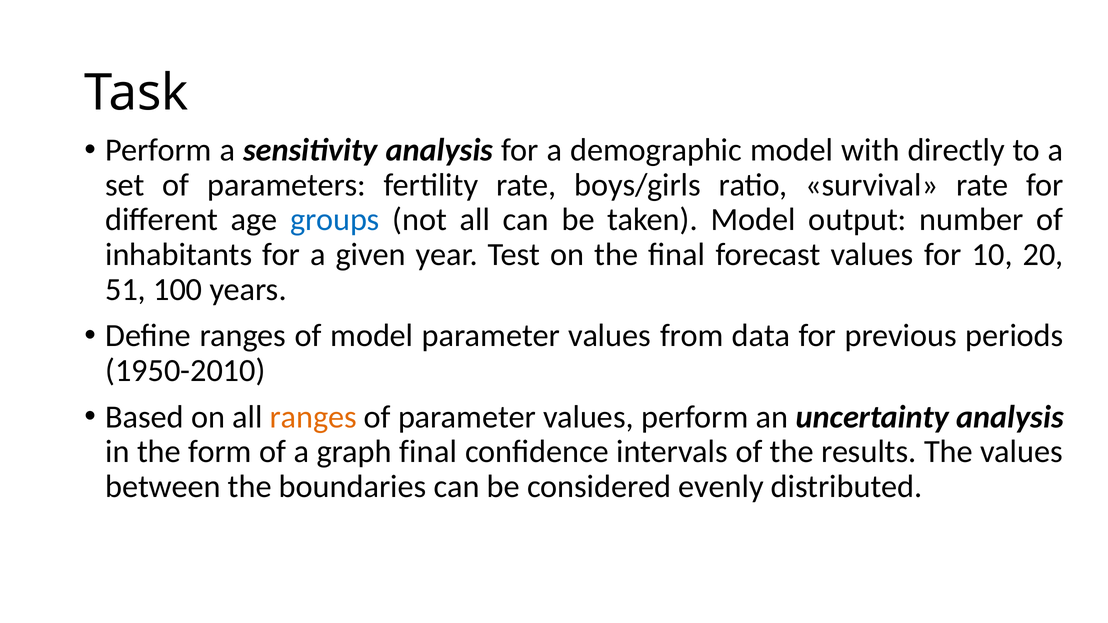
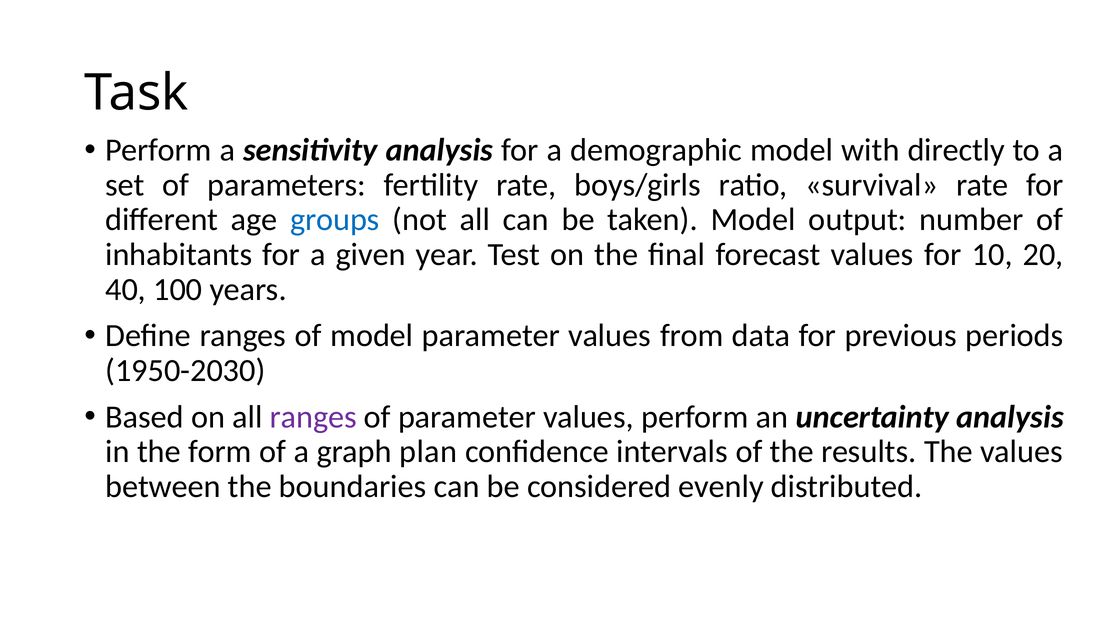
51: 51 -> 40
1950-2010: 1950-2010 -> 1950-2030
ranges at (313, 417) colour: orange -> purple
graph final: final -> plan
